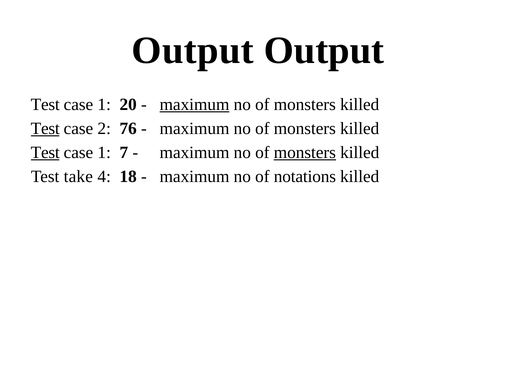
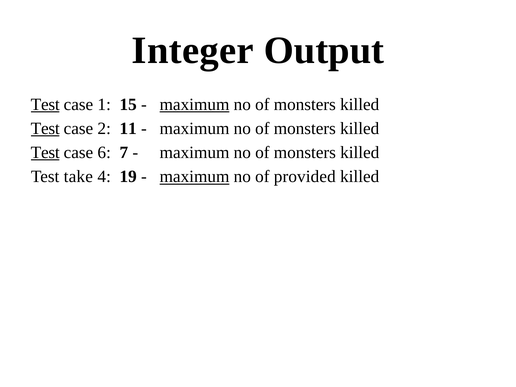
Output at (193, 50): Output -> Integer
Test at (45, 104) underline: none -> present
20: 20 -> 15
76: 76 -> 11
1 at (104, 153): 1 -> 6
monsters at (305, 153) underline: present -> none
18: 18 -> 19
maximum at (194, 177) underline: none -> present
notations: notations -> provided
